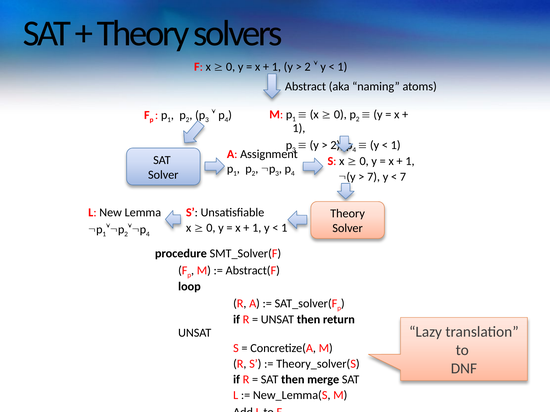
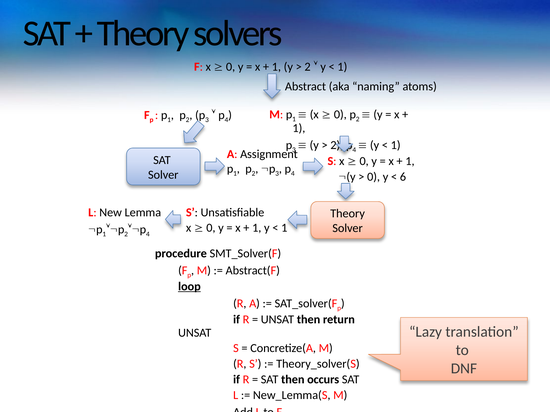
7 at (374, 177): 7 -> 0
7 at (403, 177): 7 -> 6
loop underline: none -> present
merge: merge -> occurs
